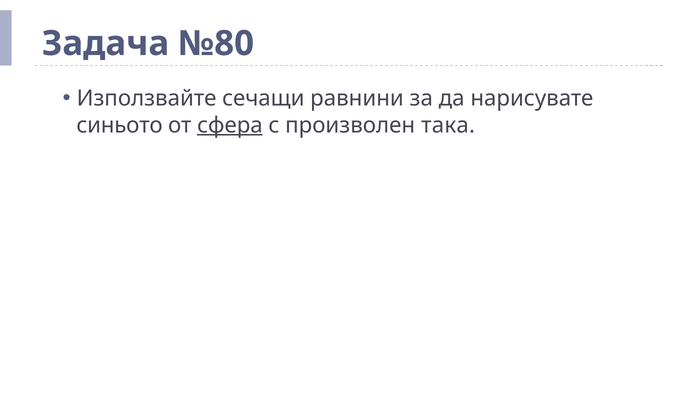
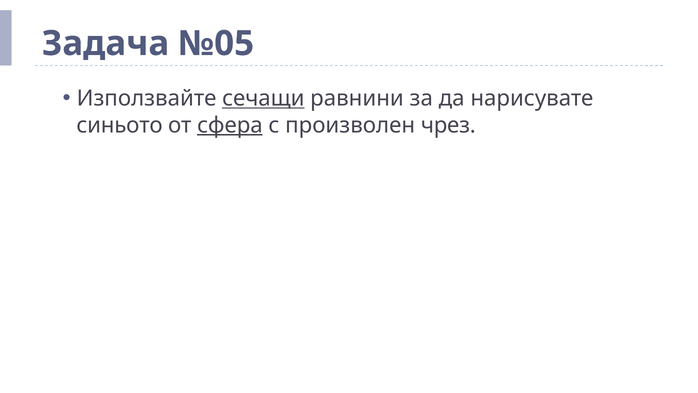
№80: №80 -> №05
сечащи underline: none -> present
така: така -> чрез
